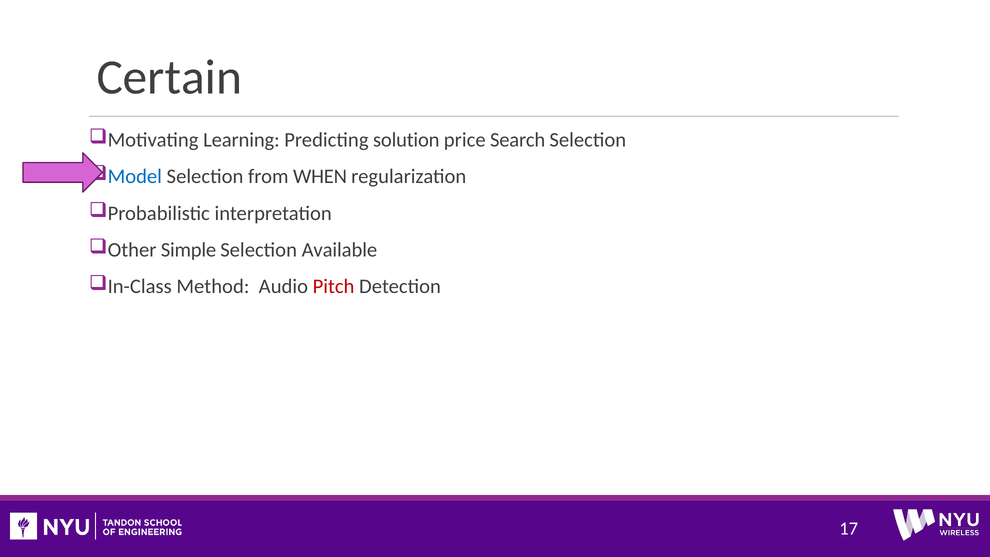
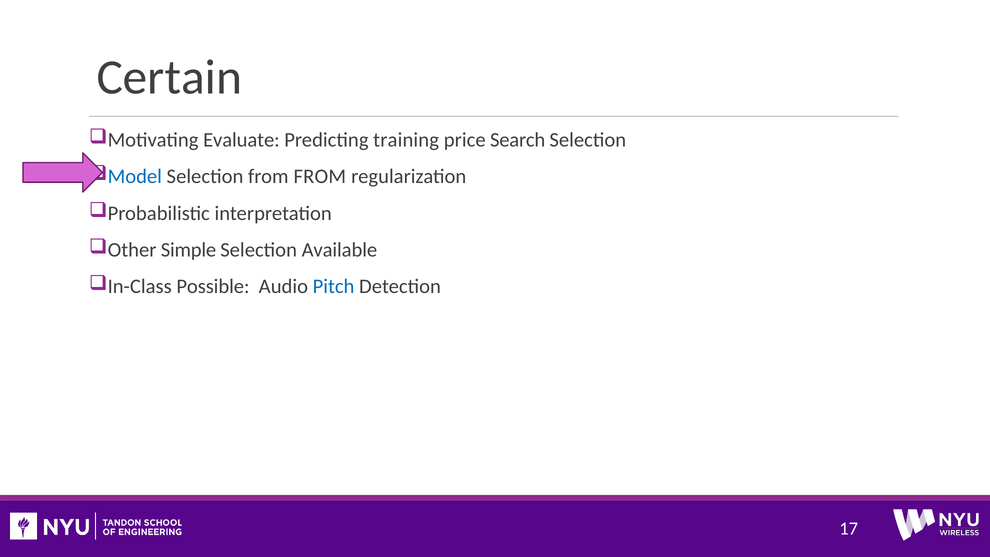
Learning: Learning -> Evaluate
solution: solution -> training
from WHEN: WHEN -> FROM
Method: Method -> Possible
Pitch colour: red -> blue
